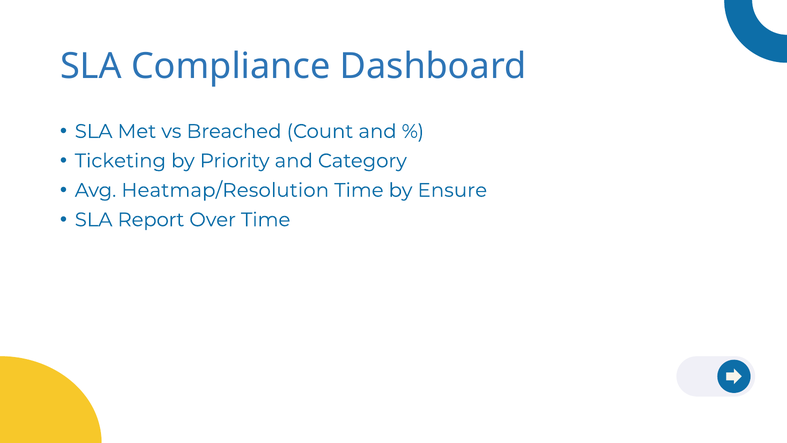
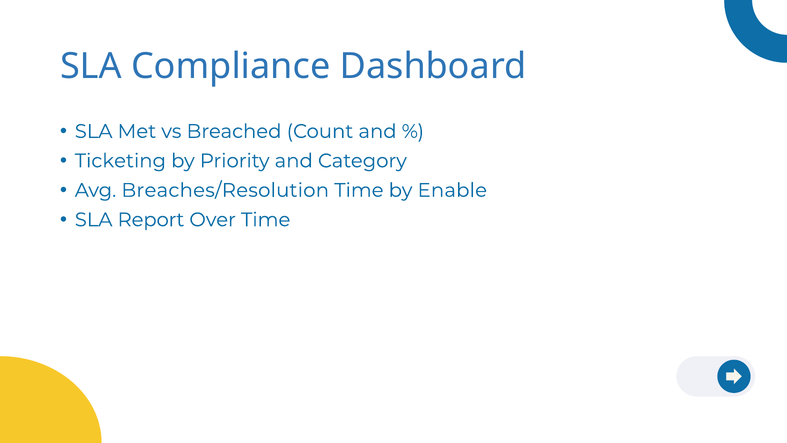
Heatmap/Resolution: Heatmap/Resolution -> Breaches/Resolution
Ensure: Ensure -> Enable
